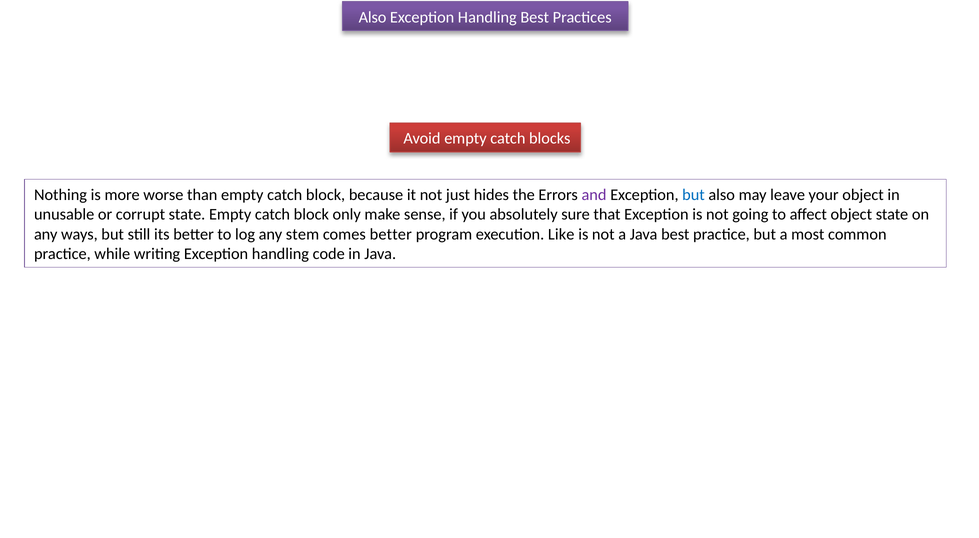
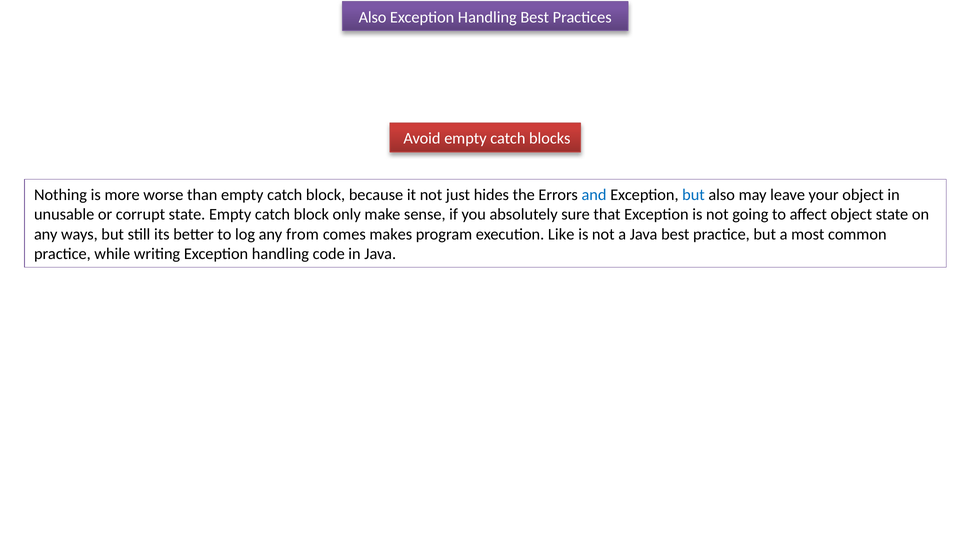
and colour: purple -> blue
stem: stem -> from
comes better: better -> makes
